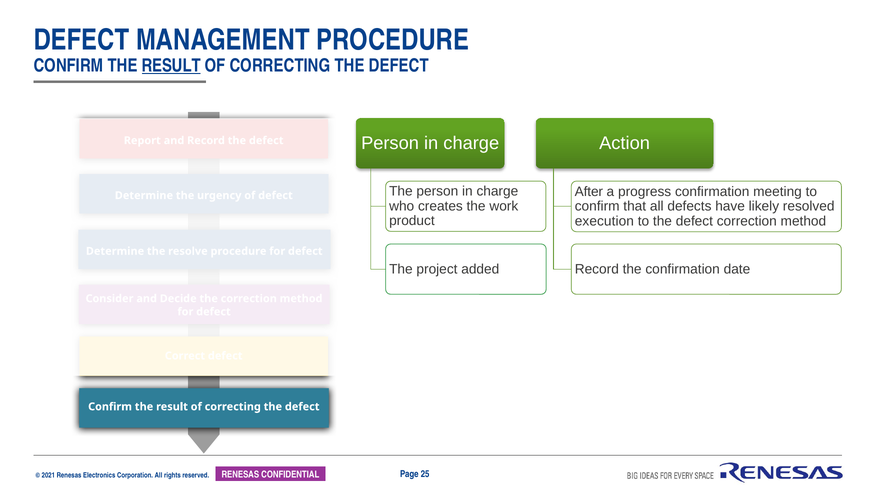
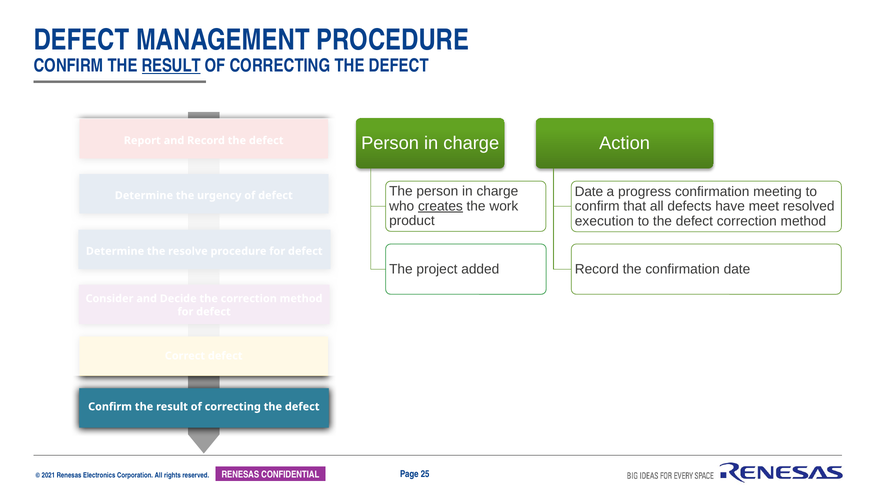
After at (589, 191): After -> Date
creates underline: none -> present
likely: likely -> meet
